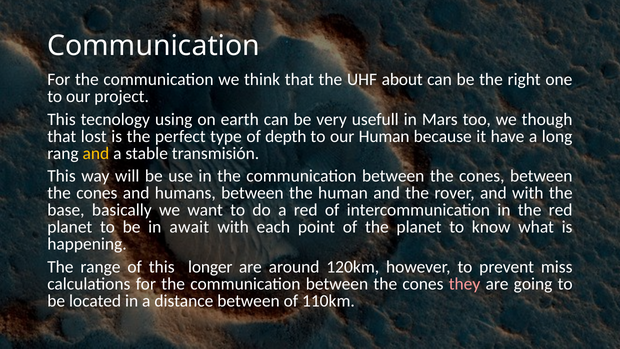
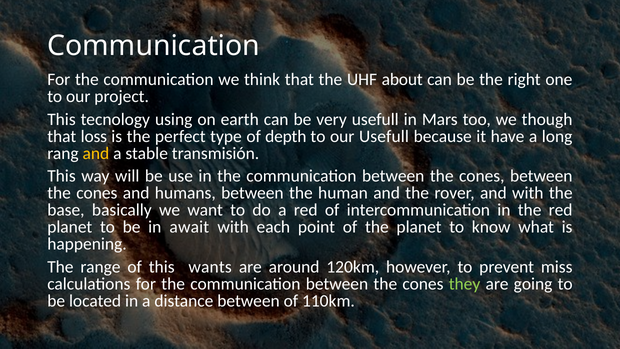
lost: lost -> loss
our Human: Human -> Usefull
longer: longer -> wants
they colour: pink -> light green
